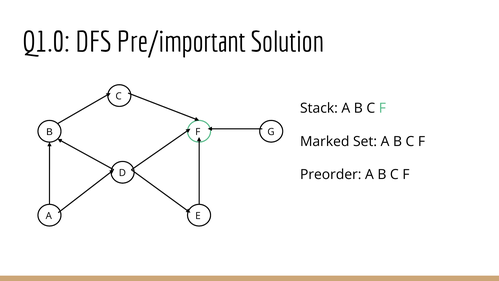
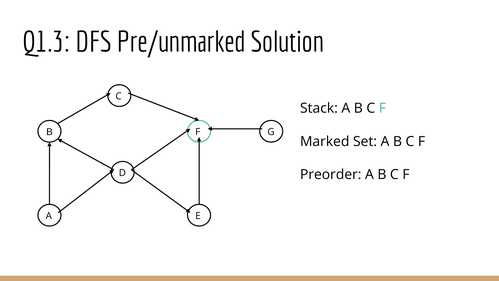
Q1.0: Q1.0 -> Q1.3
Pre/important: Pre/important -> Pre/unmarked
